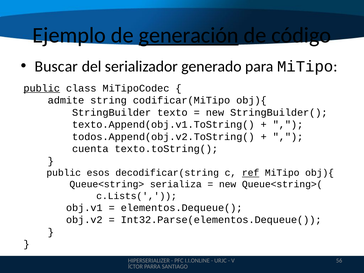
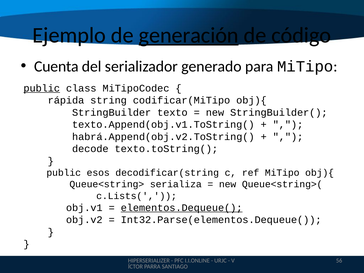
Buscar: Buscar -> Cuenta
admite: admite -> rápida
todos.Append(obj.v2.ToString(: todos.Append(obj.v2.ToString( -> habrá.Append(obj.v2.ToString(
cuenta: cuenta -> decode
ref underline: present -> none
elementos.Dequeue( underline: none -> present
